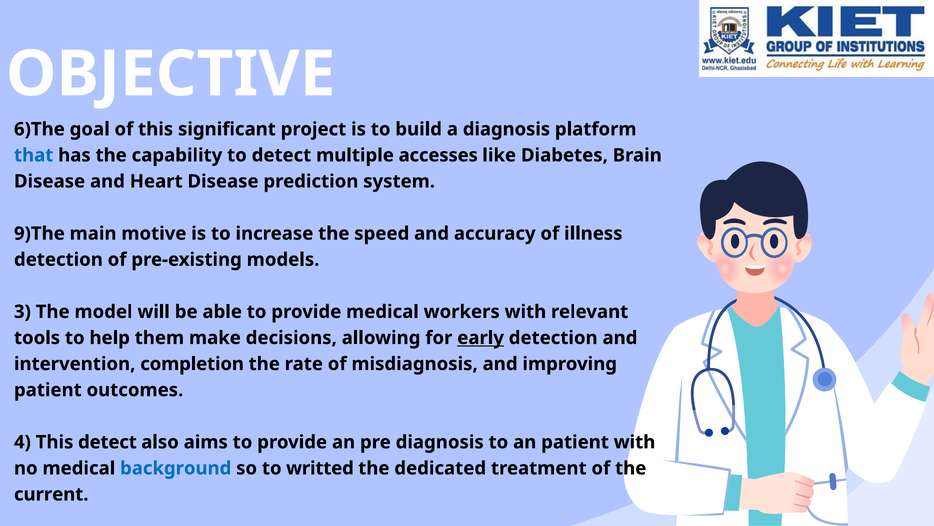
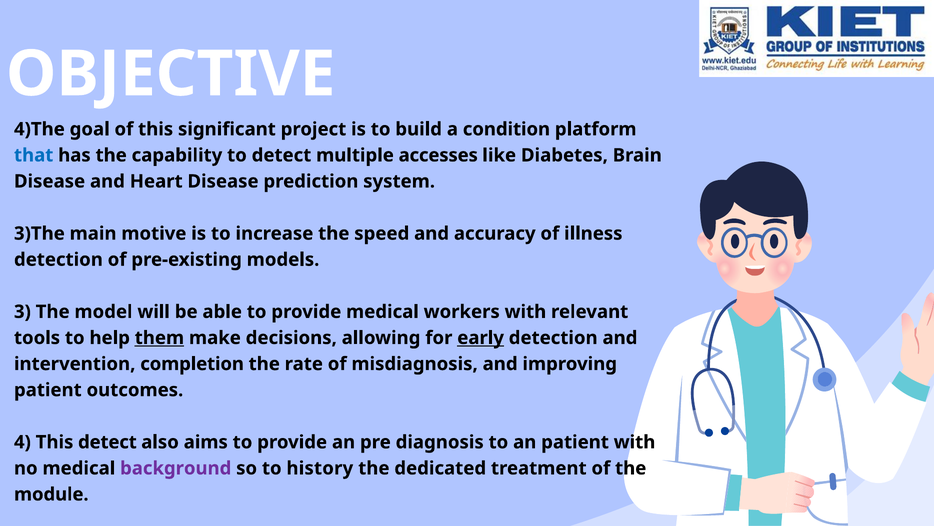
6)The: 6)The -> 4)The
a diagnosis: diagnosis -> condition
9)The: 9)The -> 3)The
them underline: none -> present
background colour: blue -> purple
writted: writted -> history
current: current -> module
